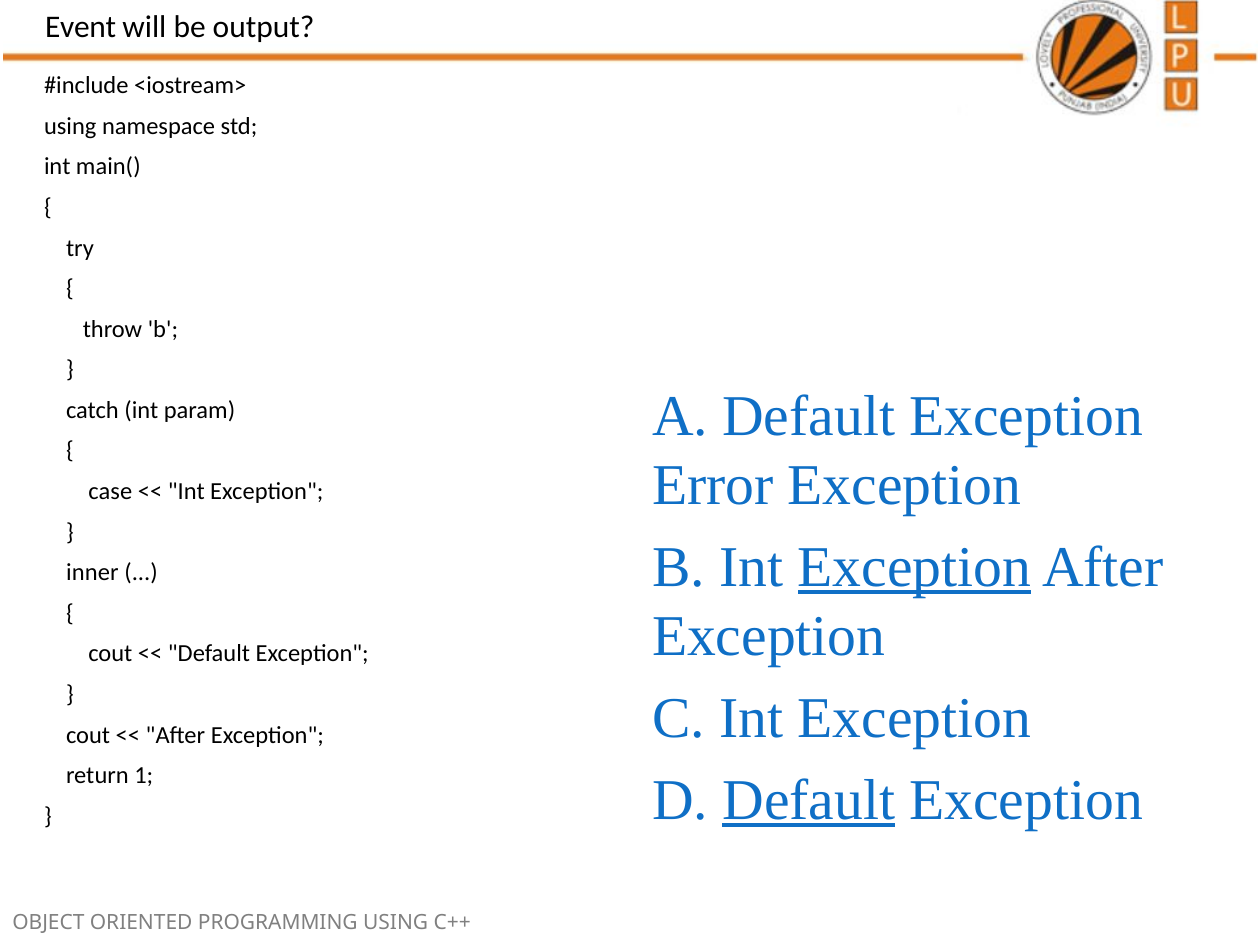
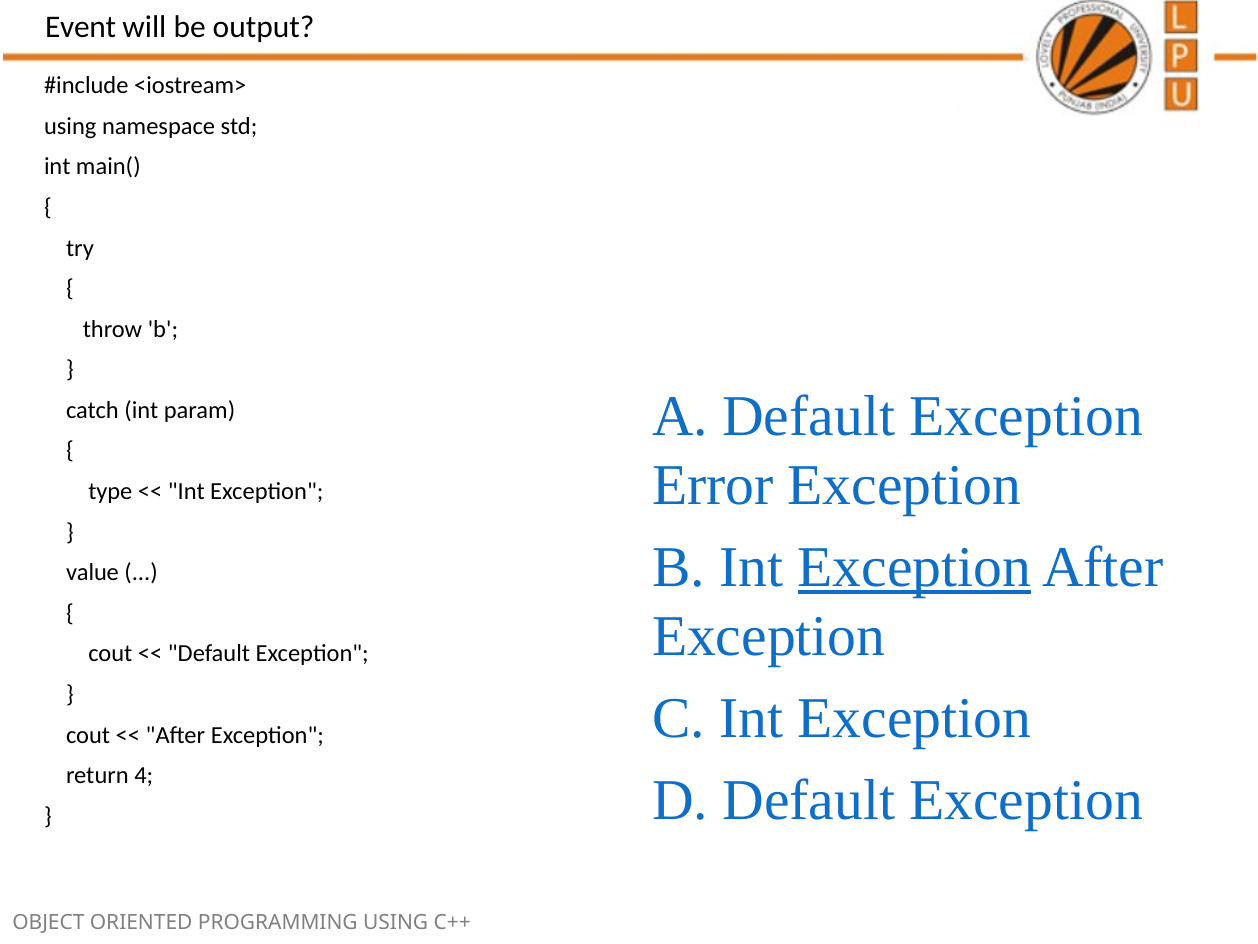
case: case -> type
inner: inner -> value
1: 1 -> 4
Default at (809, 800) underline: present -> none
